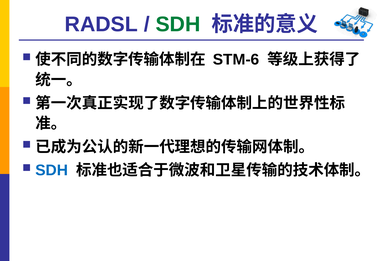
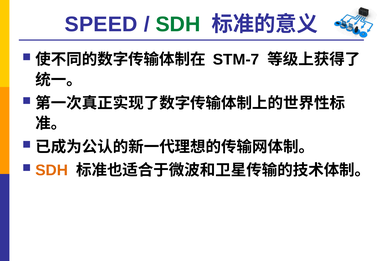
RADSL: RADSL -> SPEED
STM-6: STM-6 -> STM-7
SDH at (52, 170) colour: blue -> orange
